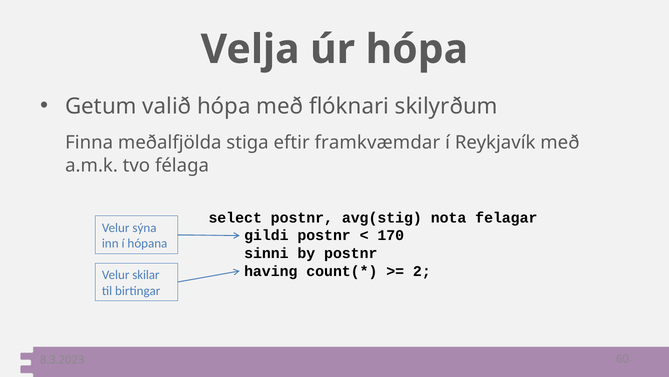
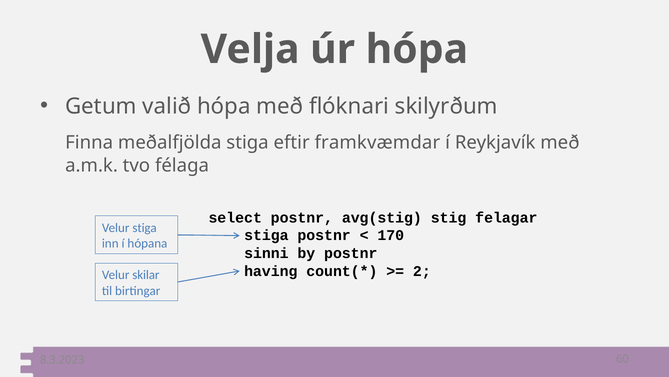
nota: nota -> stig
Velur sýna: sýna -> stiga
gildi at (266, 235): gildi -> stiga
